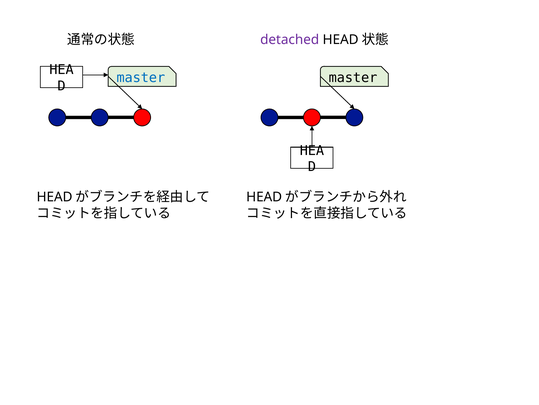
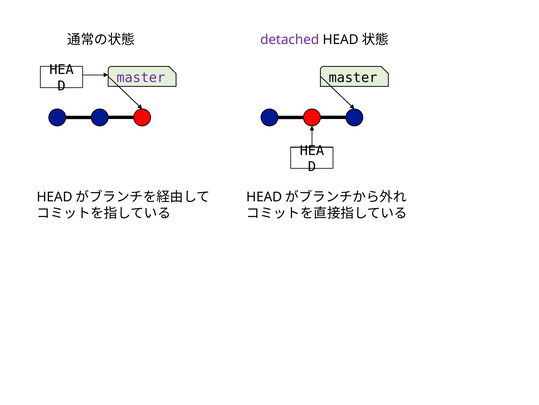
master at (141, 78) colour: blue -> purple
